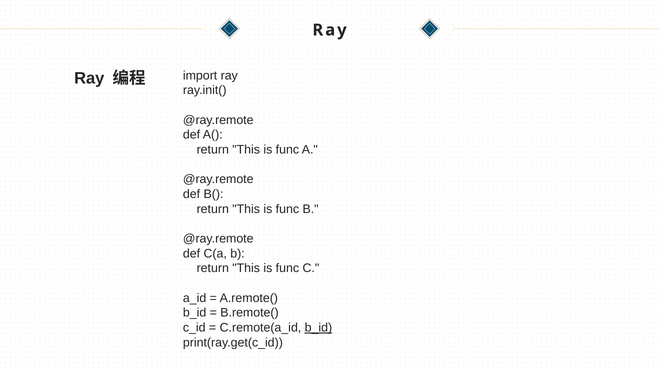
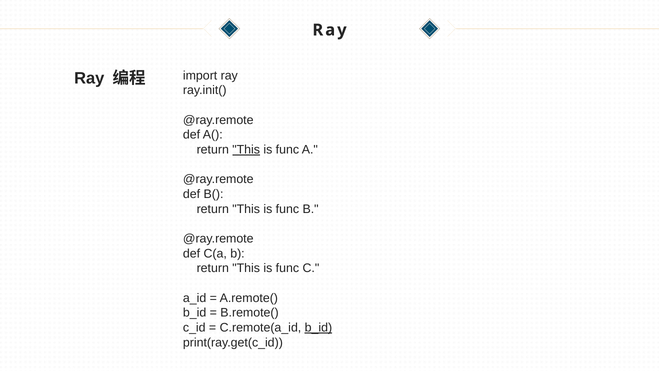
This at (246, 150) underline: none -> present
